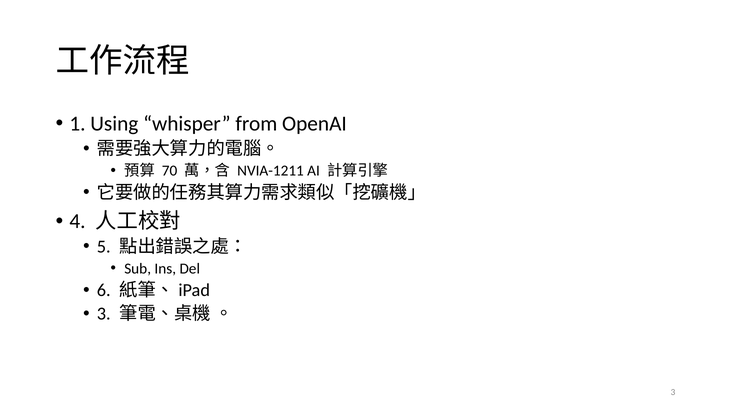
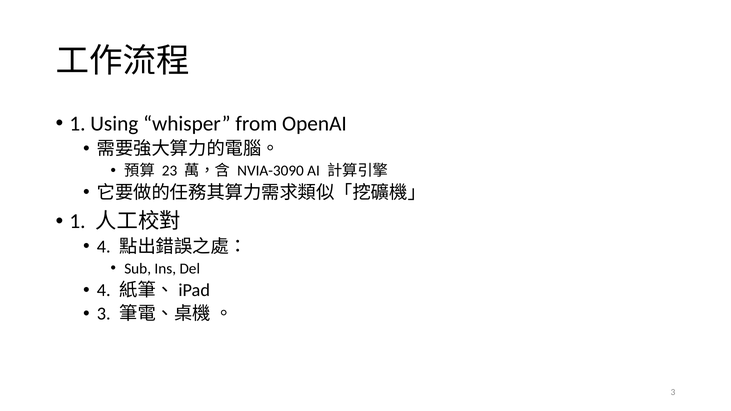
70: 70 -> 23
NVIA-1211: NVIA-1211 -> NVIA-3090
4 at (78, 222): 4 -> 1
5 at (104, 247): 5 -> 4
6 at (104, 291): 6 -> 4
